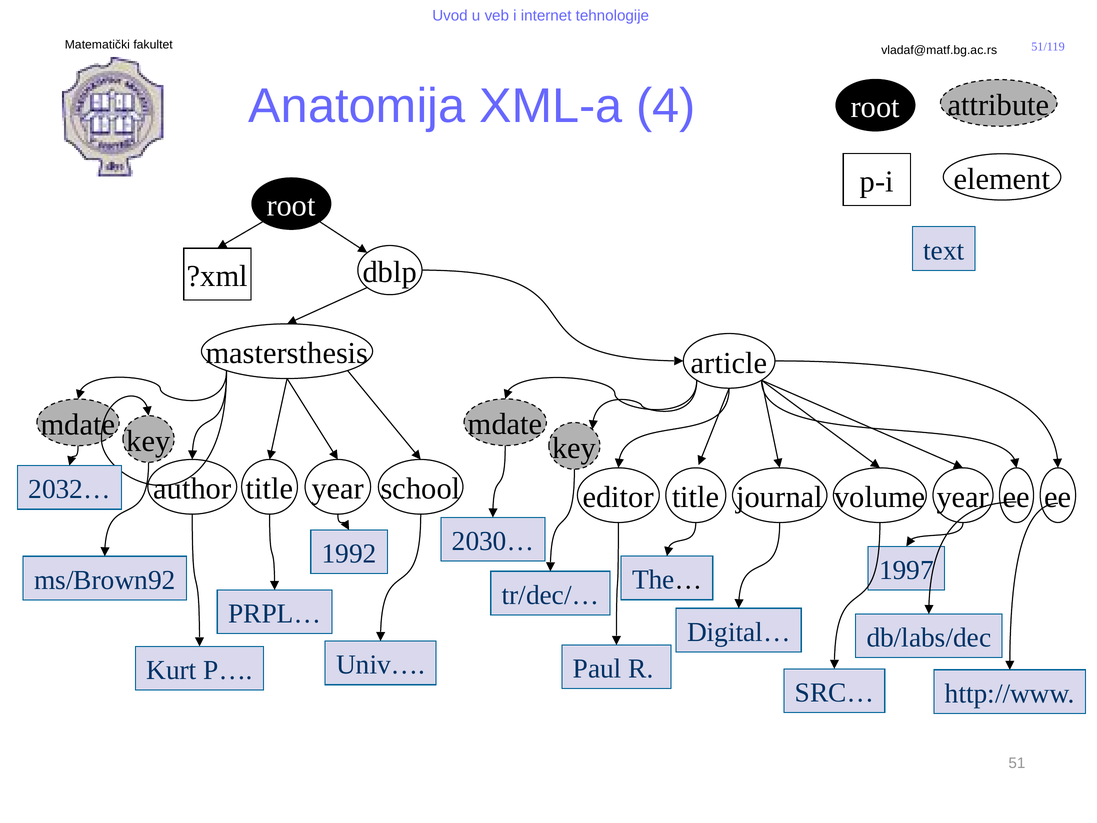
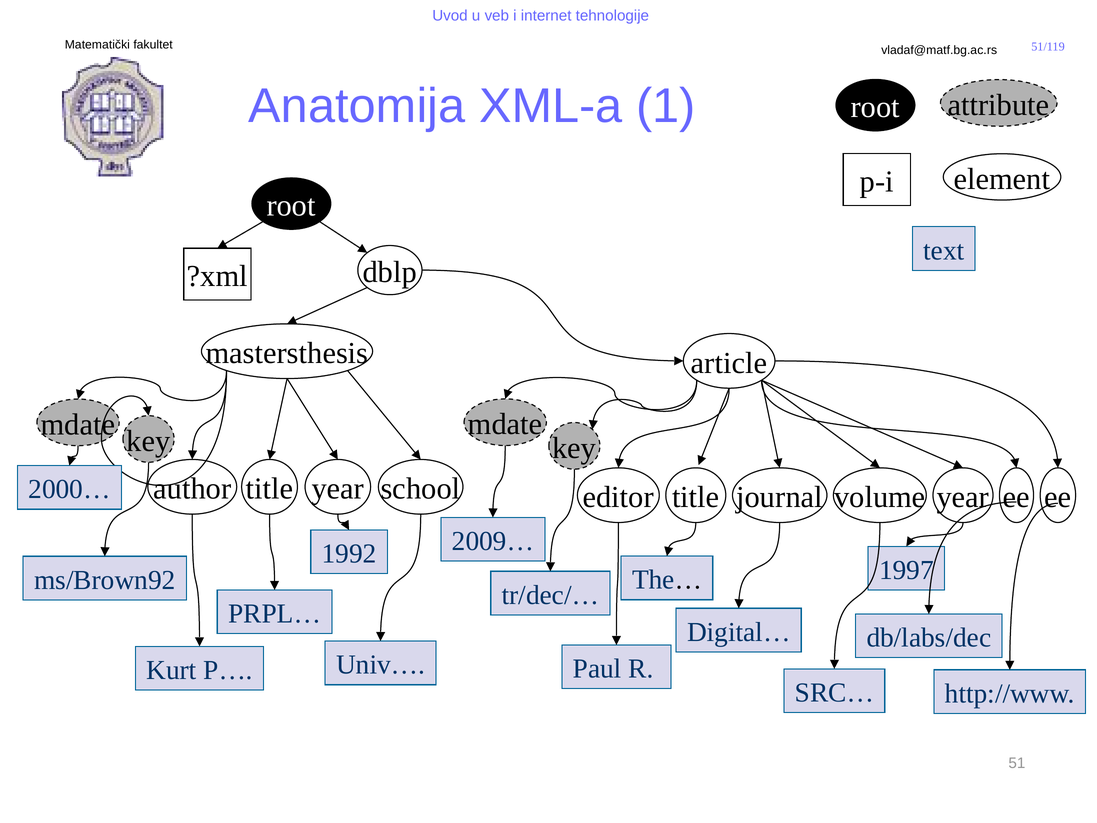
4: 4 -> 1
2032…: 2032… -> 2000…
2030…: 2030… -> 2009…
